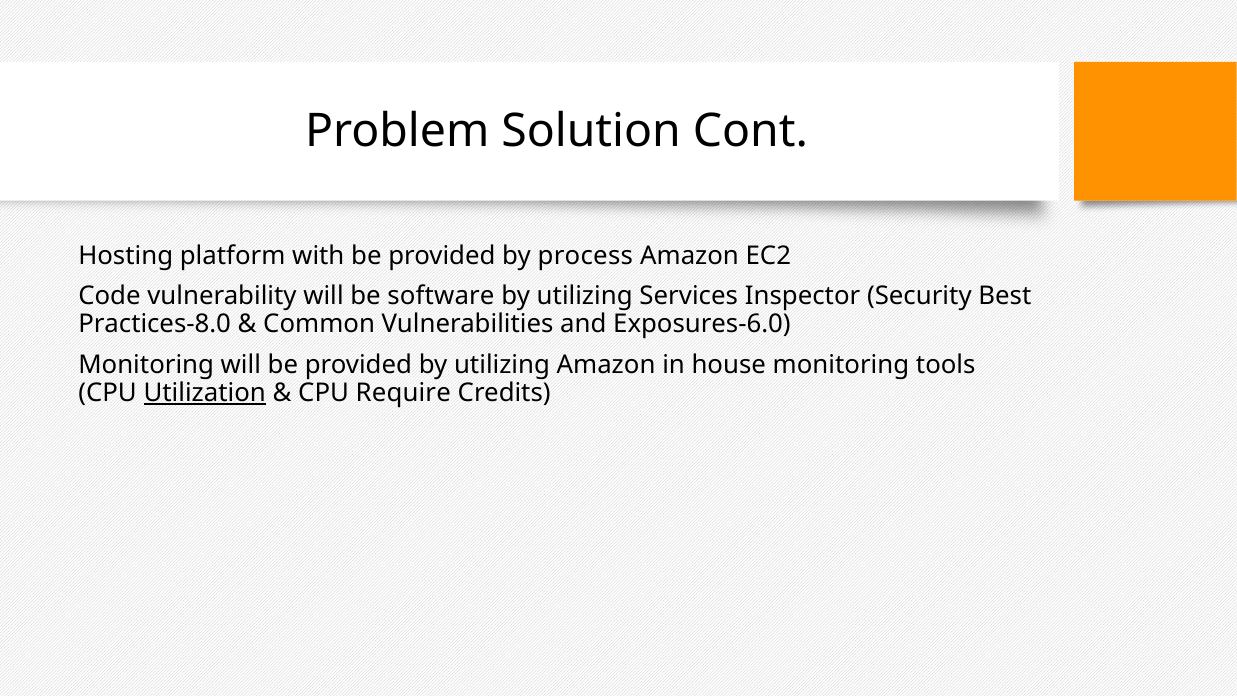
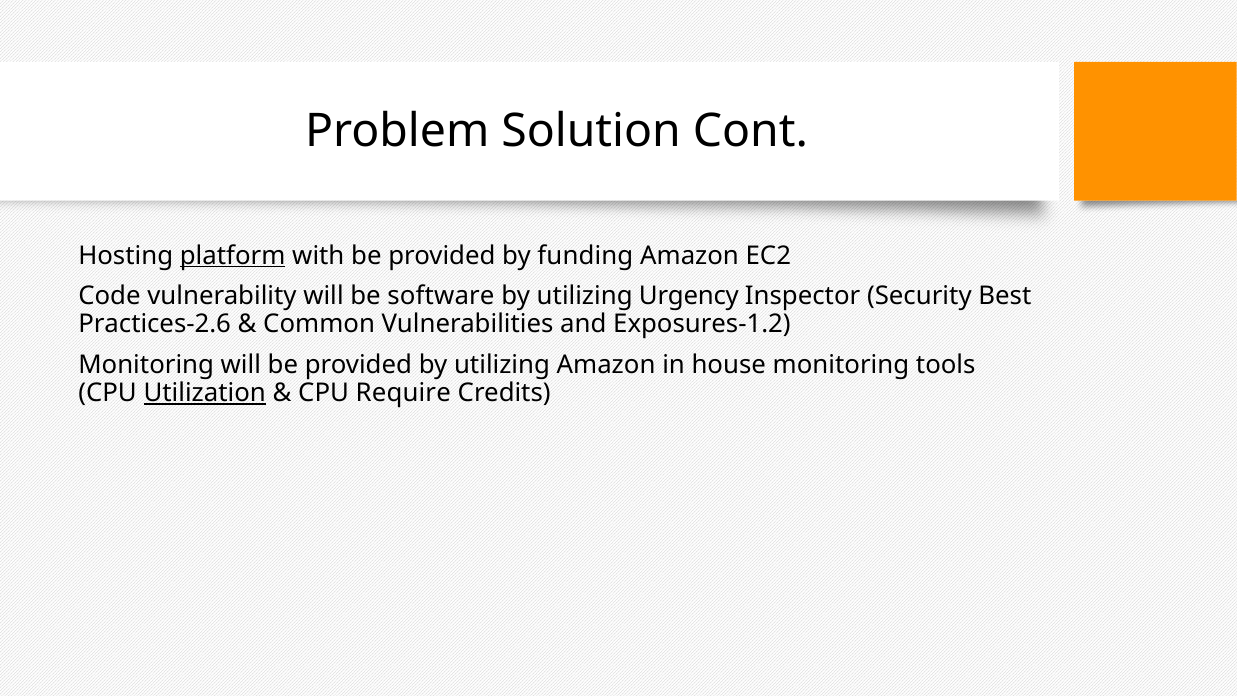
platform underline: none -> present
process: process -> funding
Services: Services -> Urgency
Practices-8.0: Practices-8.0 -> Practices-2.6
Exposures-6.0: Exposures-6.0 -> Exposures-1.2
